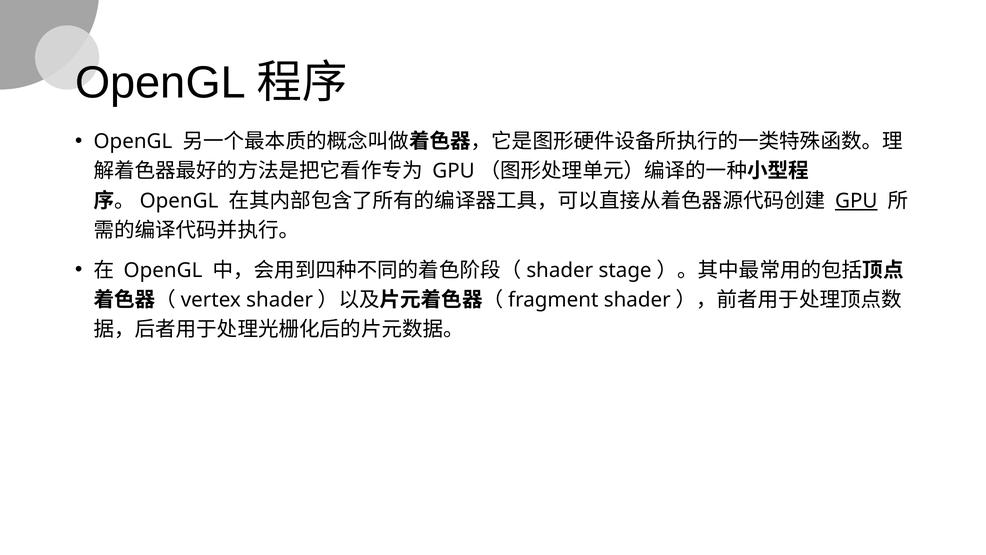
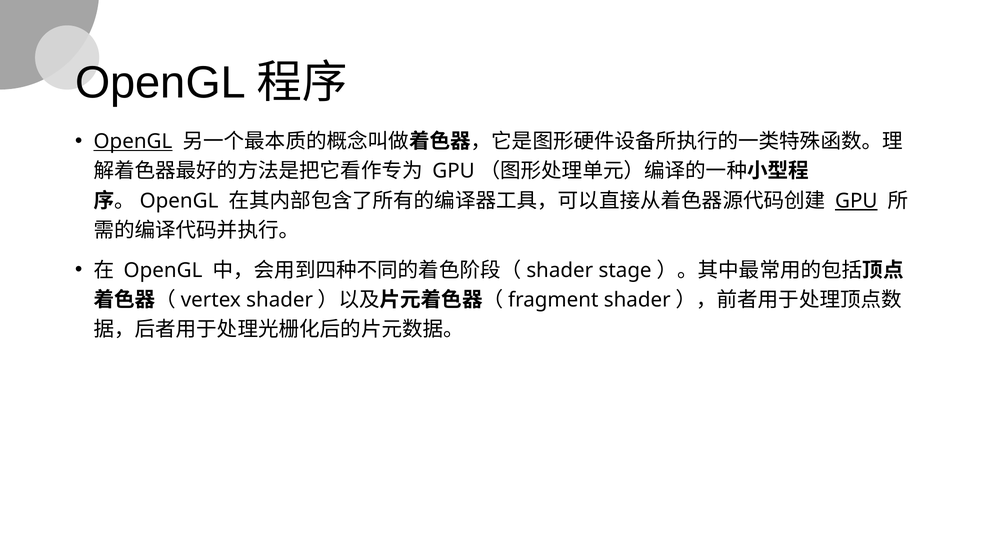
OpenGL at (133, 141) underline: none -> present
